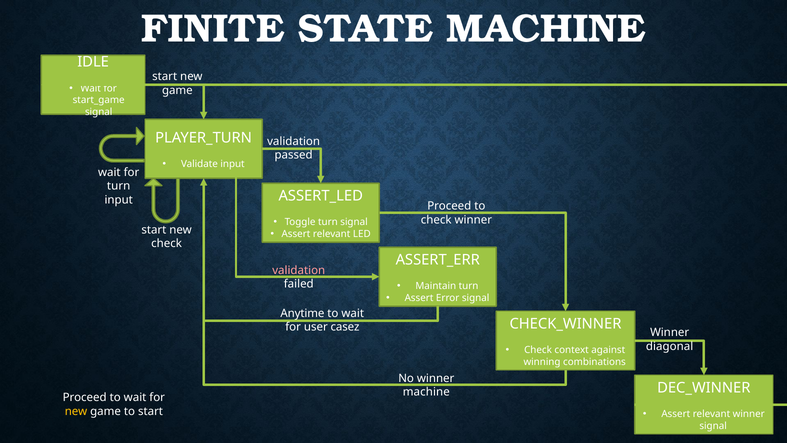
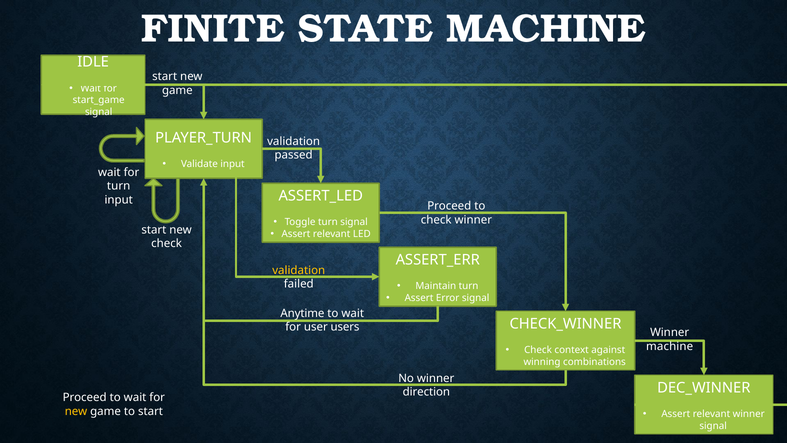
validation at (299, 270) colour: pink -> yellow
casez: casez -> users
diagonal at (670, 346): diagonal -> machine
machine at (426, 392): machine -> direction
